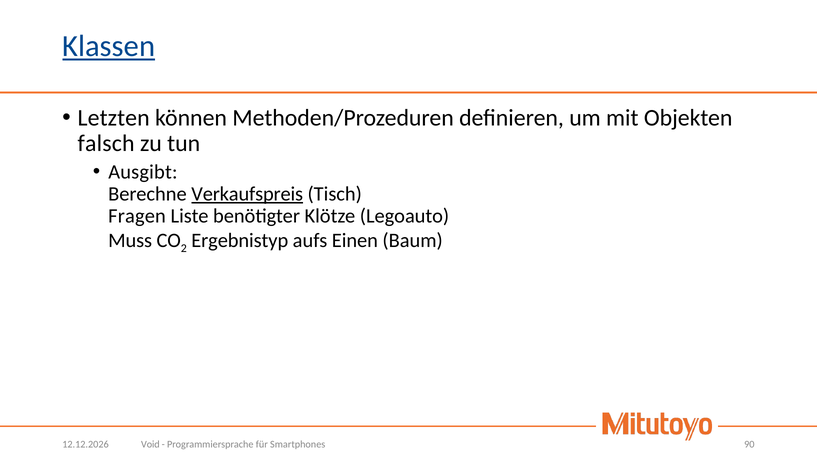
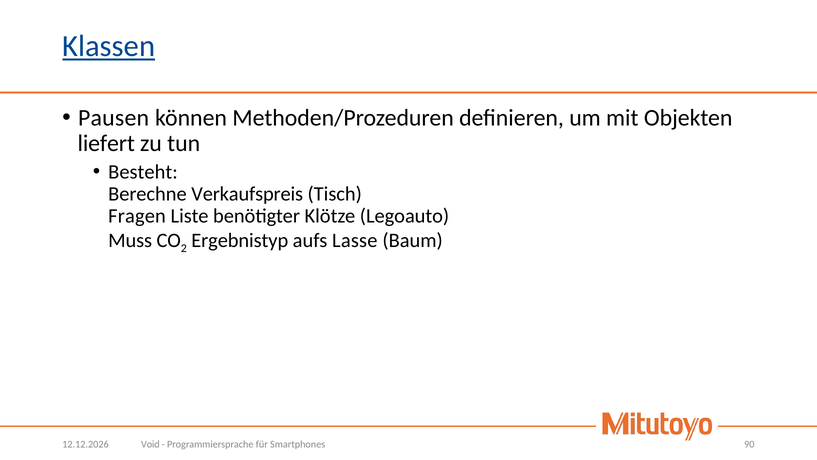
Letzten: Letzten -> Pausen
falsch: falsch -> liefert
Ausgibt: Ausgibt -> Besteht
Verkaufspreis underline: present -> none
Einen: Einen -> Lasse
